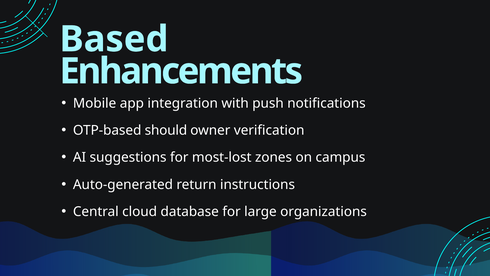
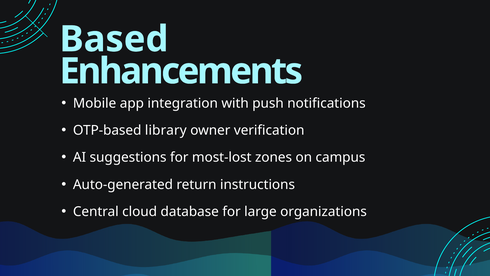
should: should -> library
